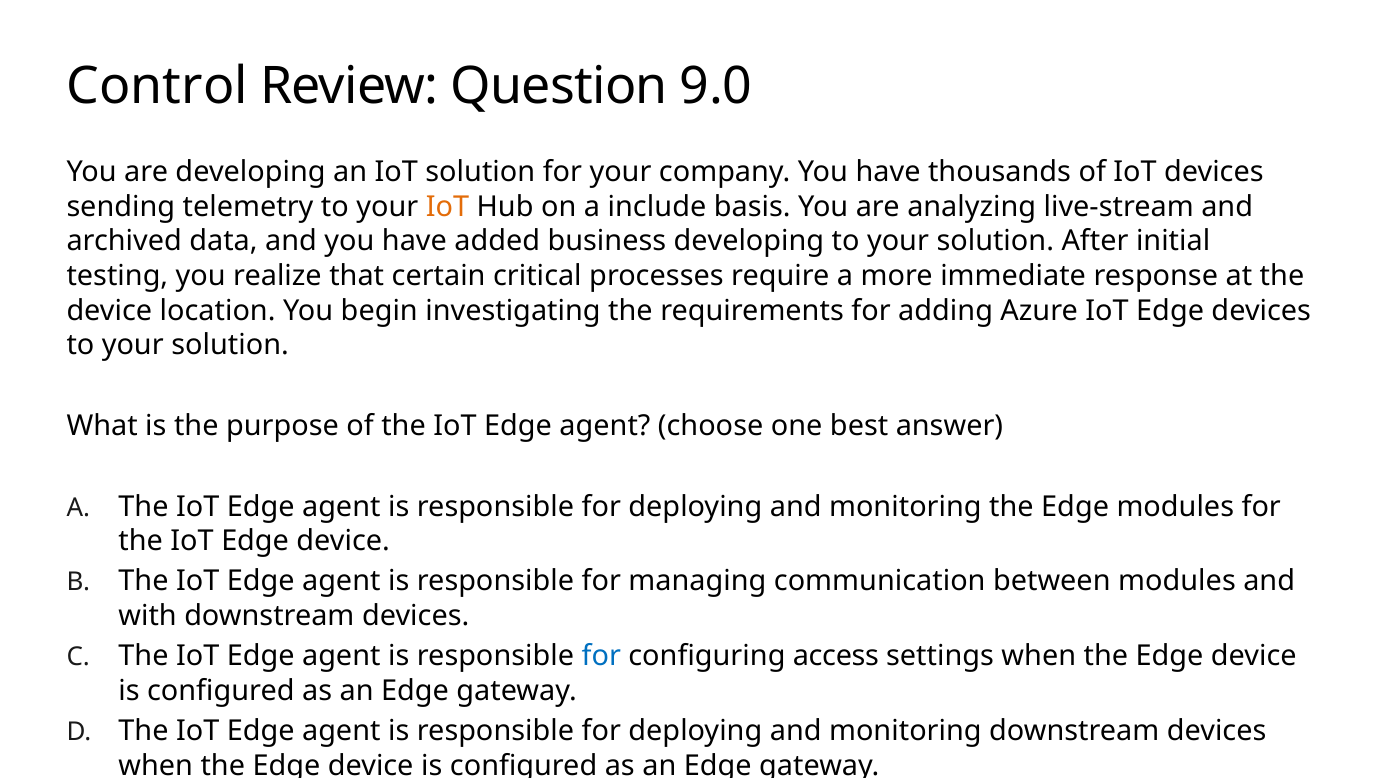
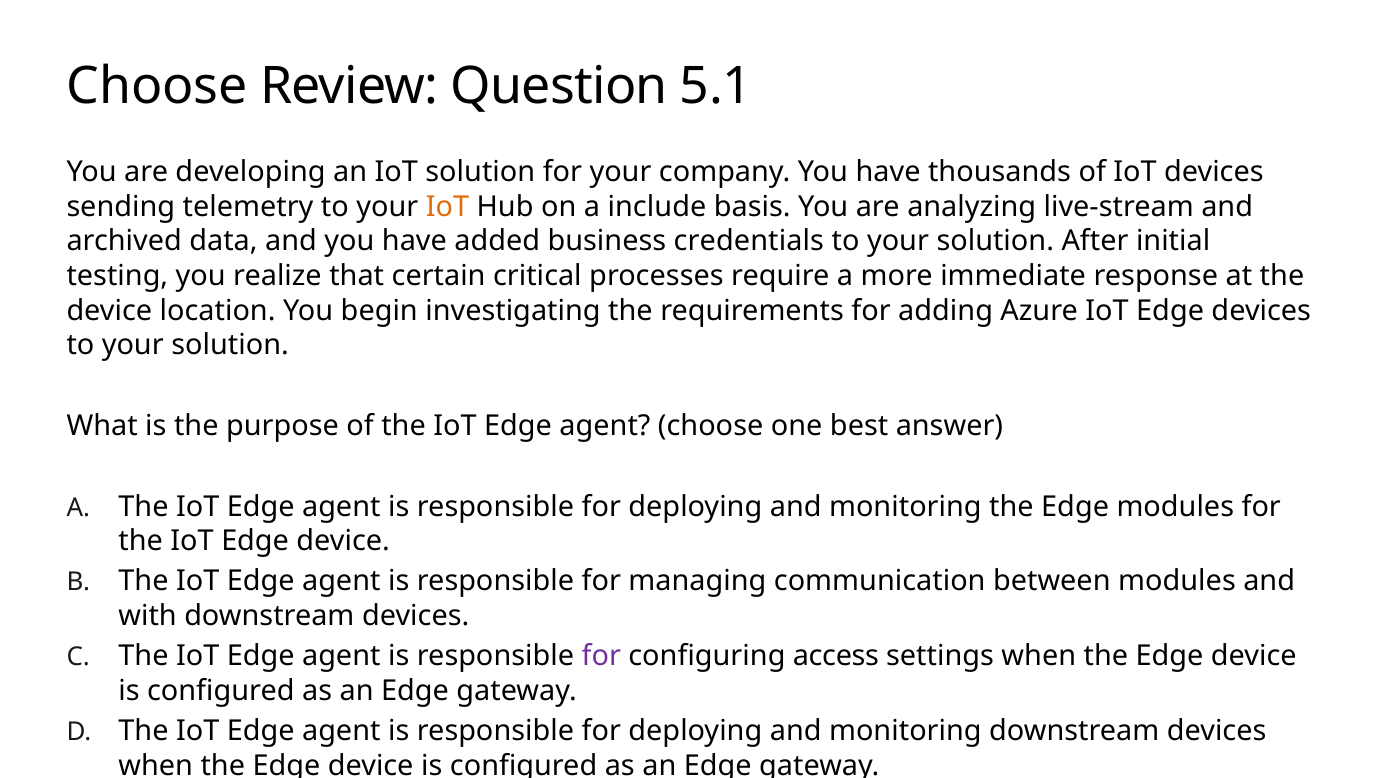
Control at (157, 87): Control -> Choose
9.0: 9.0 -> 5.1
business developing: developing -> credentials
for at (601, 656) colour: blue -> purple
